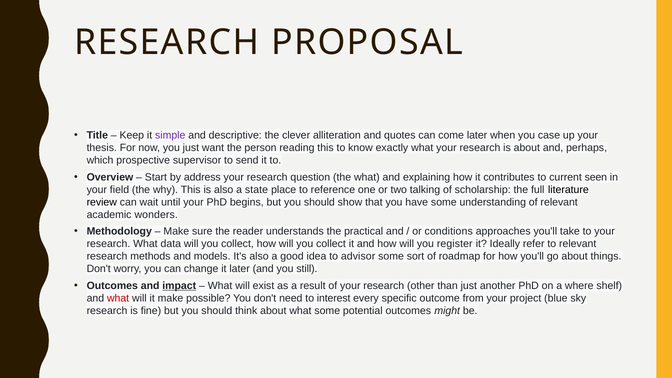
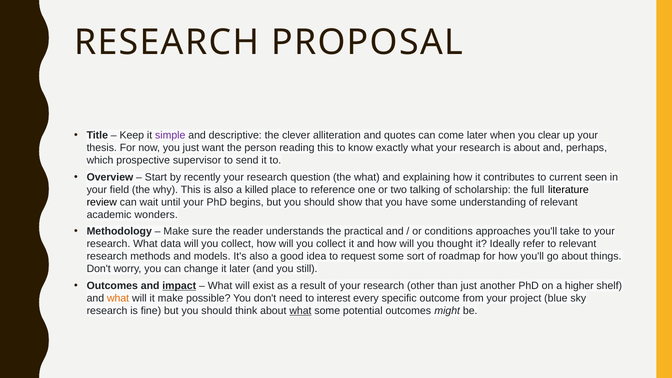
case: case -> clear
address: address -> recently
state: state -> killed
register: register -> thought
advisor: advisor -> request
where: where -> higher
what at (118, 298) colour: red -> orange
what at (300, 311) underline: none -> present
